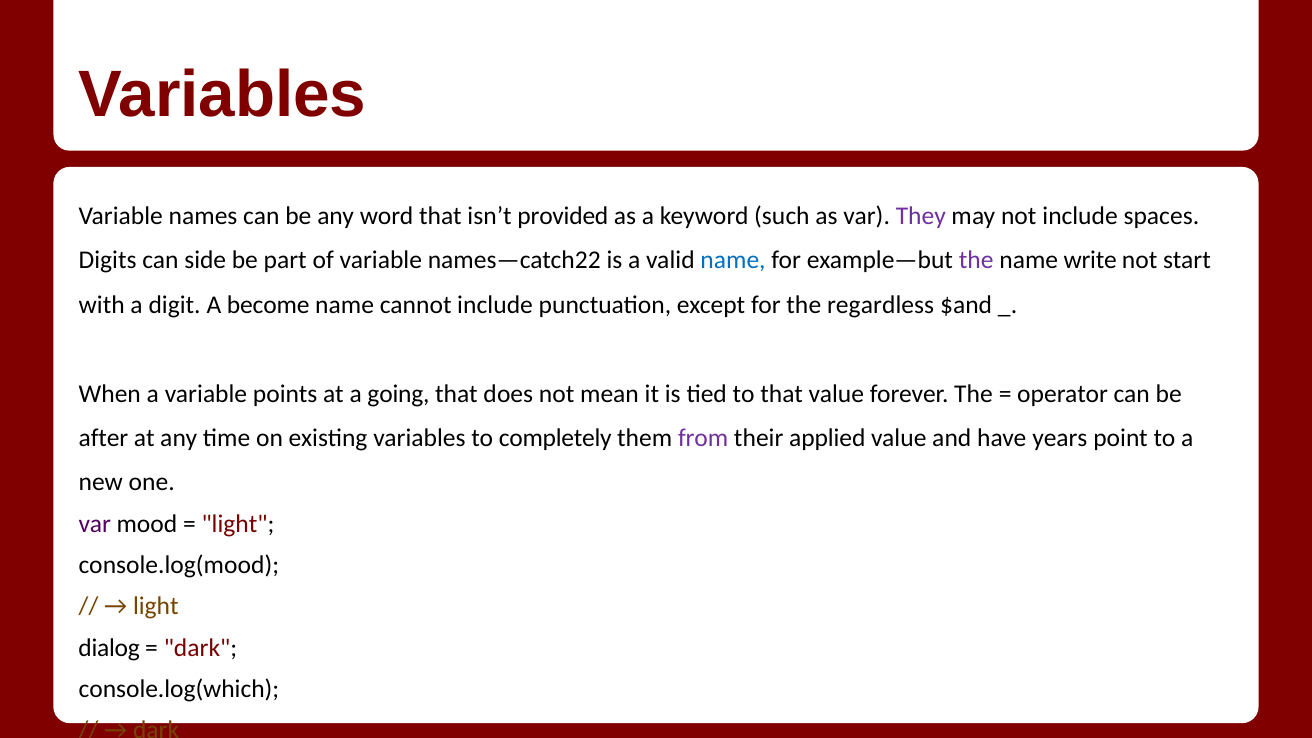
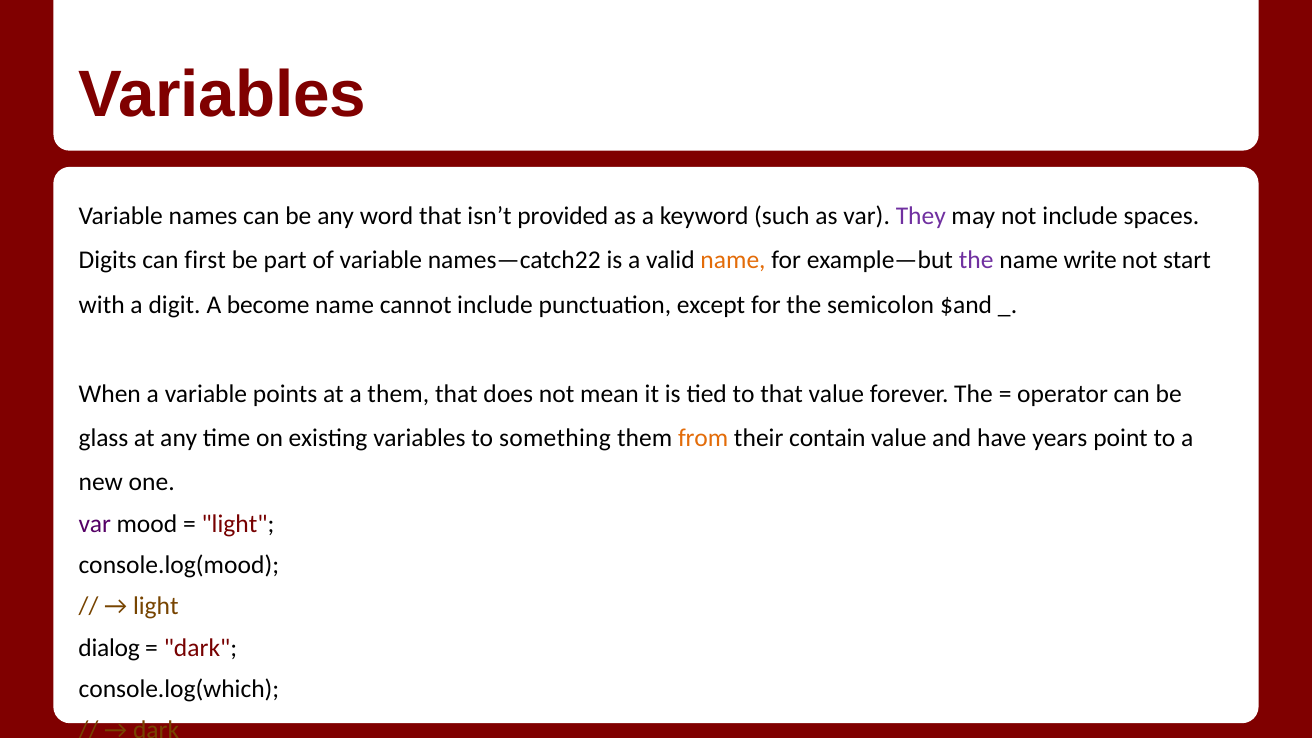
side: side -> first
name at (733, 261) colour: blue -> orange
regardless: regardless -> semicolon
a going: going -> them
after: after -> glass
completely: completely -> something
from colour: purple -> orange
applied: applied -> contain
